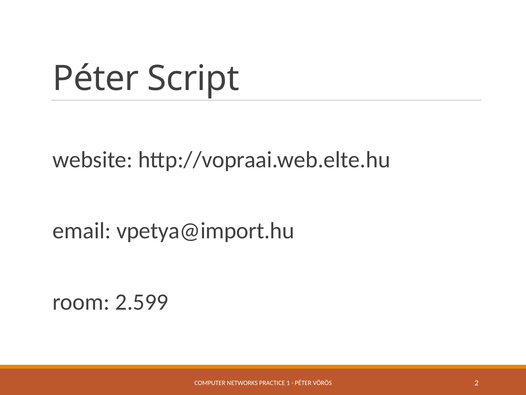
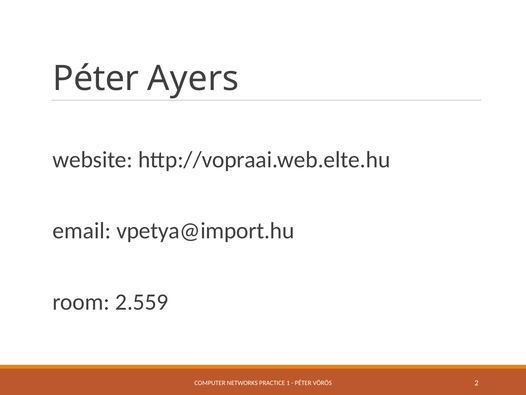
Script: Script -> Ayers
2.599: 2.599 -> 2.559
